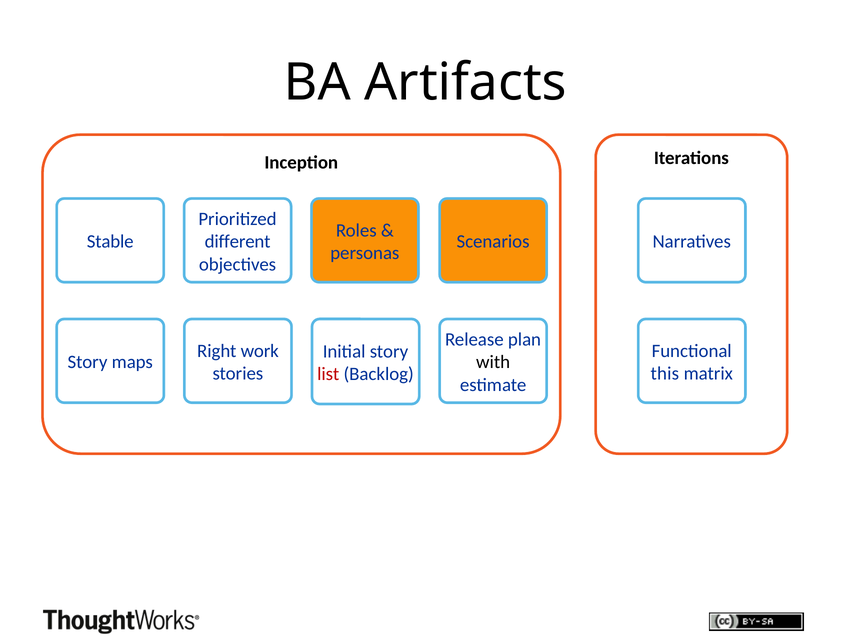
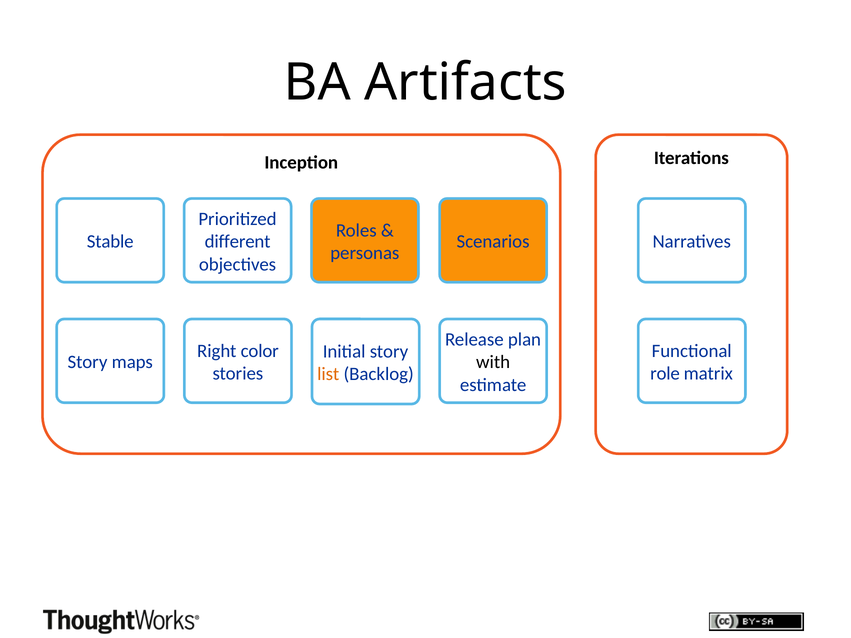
work: work -> color
this: this -> role
list colour: red -> orange
